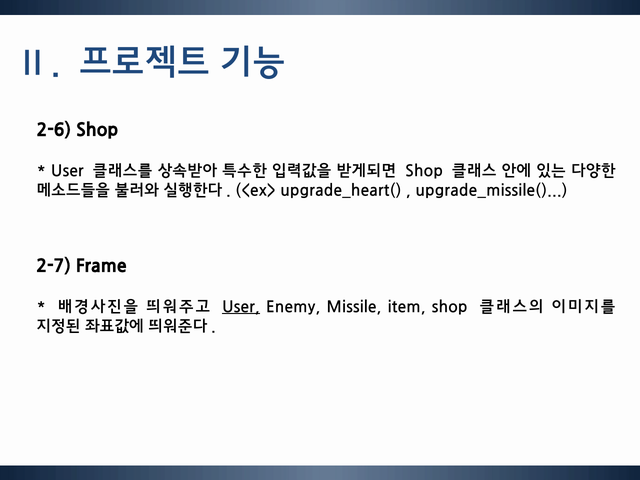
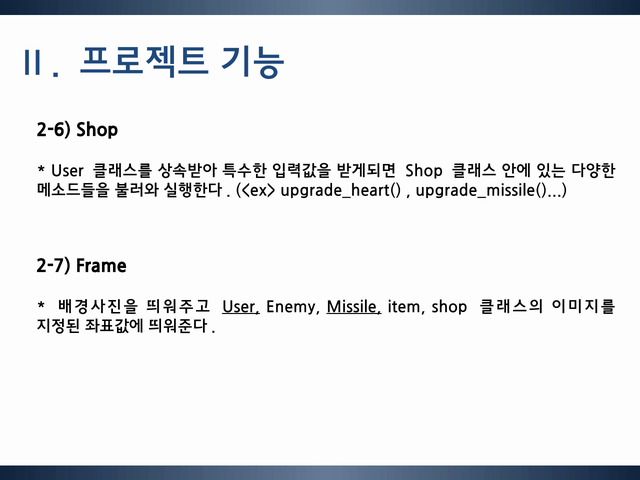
Missile underline: none -> present
